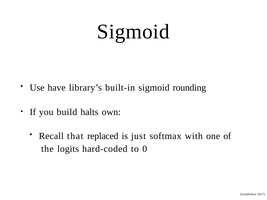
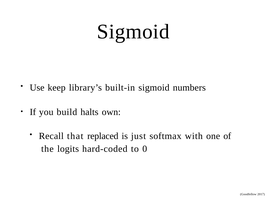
have: have -> keep
rounding: rounding -> numbers
